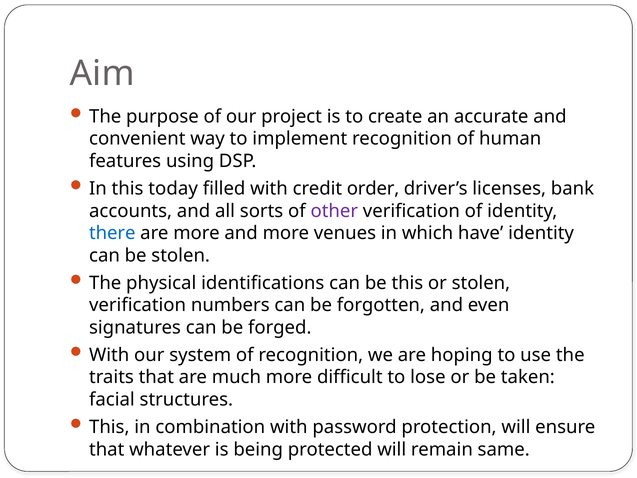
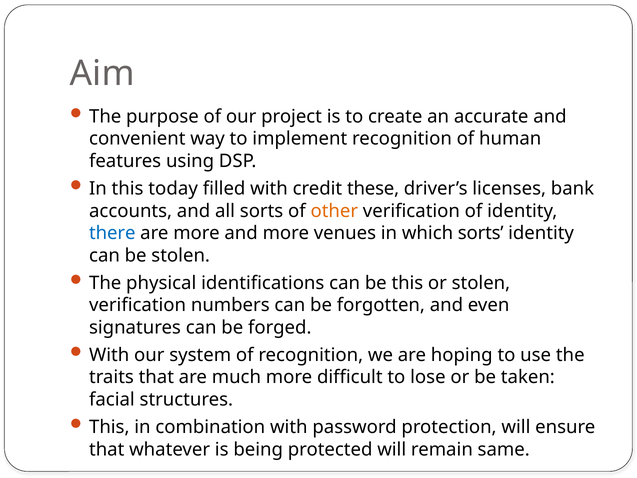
order: order -> these
other colour: purple -> orange
which have: have -> sorts
